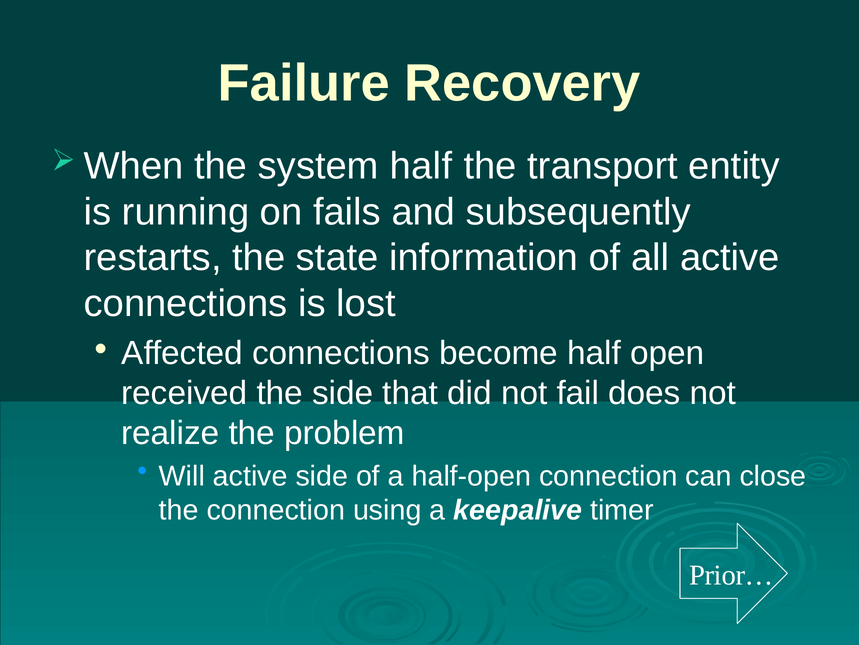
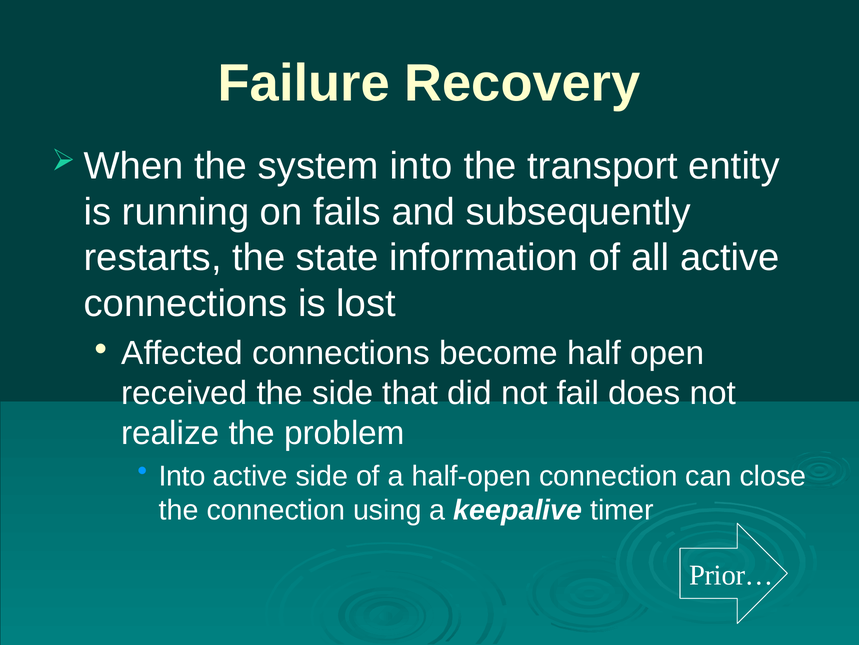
system half: half -> into
Will at (182, 476): Will -> Into
